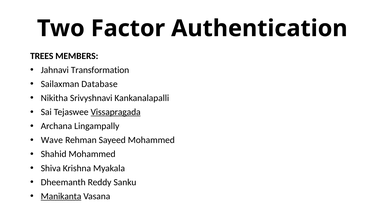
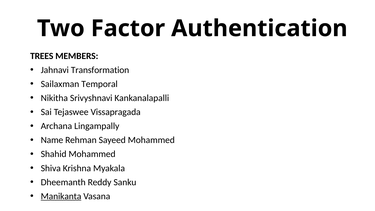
Database: Database -> Temporal
Vissapragada underline: present -> none
Wave: Wave -> Name
